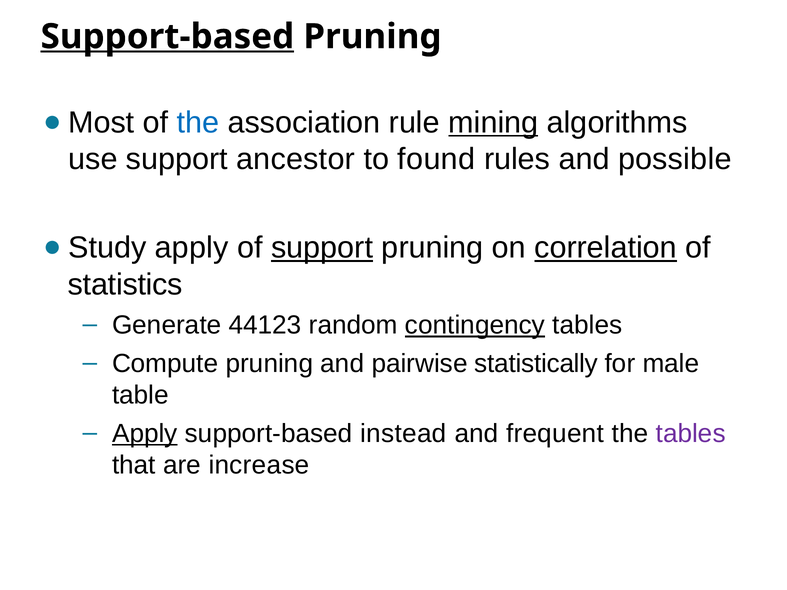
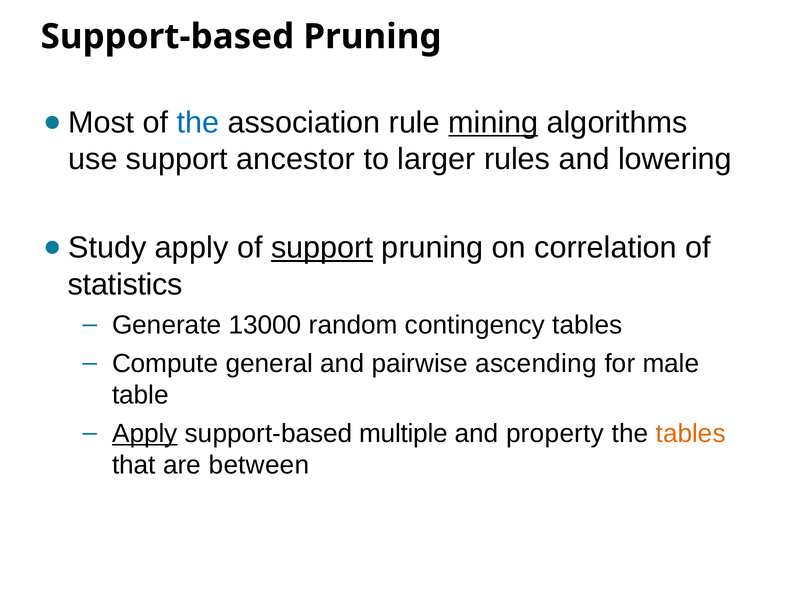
Support-based at (167, 37) underline: present -> none
found: found -> larger
possible: possible -> lowering
correlation underline: present -> none
44123: 44123 -> 13000
contingency underline: present -> none
Compute pruning: pruning -> general
statistically: statistically -> ascending
instead: instead -> multiple
frequent: frequent -> property
tables at (691, 434) colour: purple -> orange
increase: increase -> between
